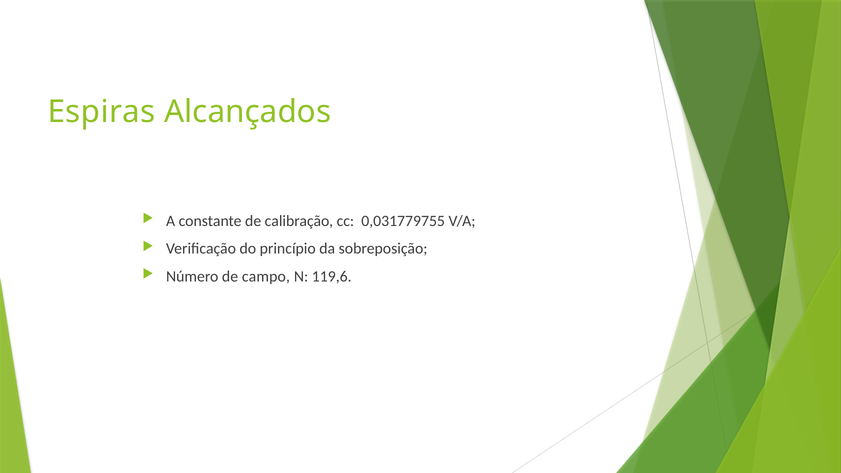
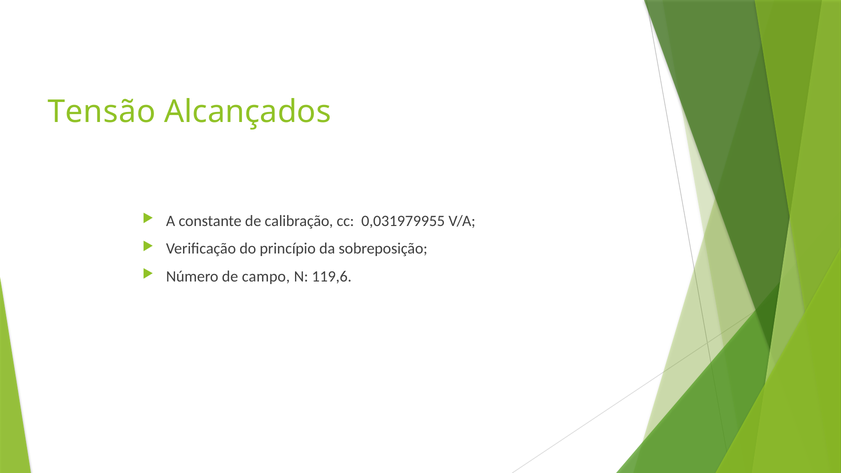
Espiras: Espiras -> Tensão
0,031779755: 0,031779755 -> 0,031979955
